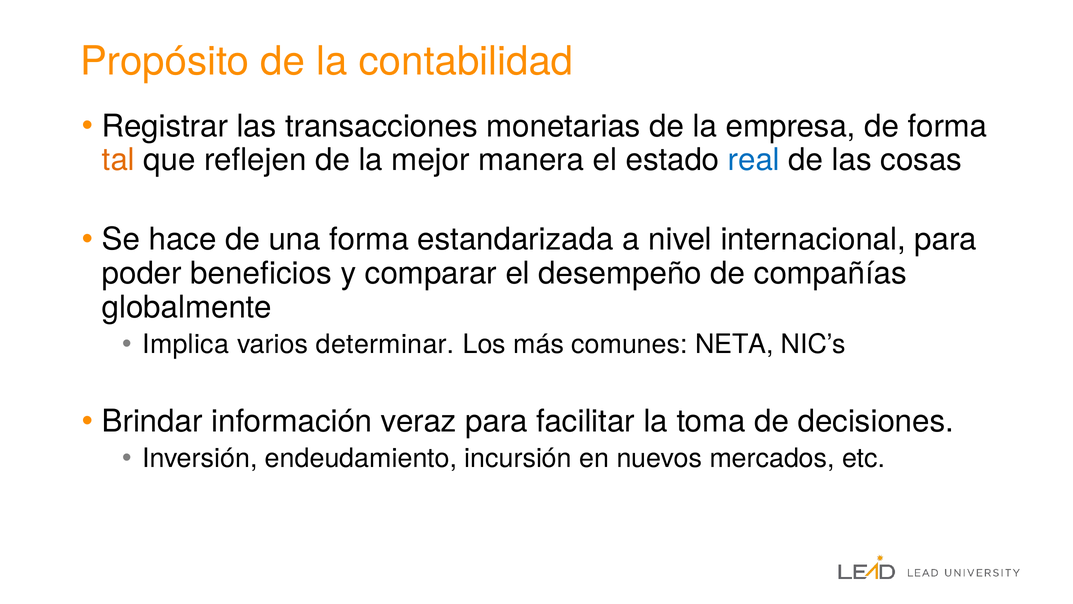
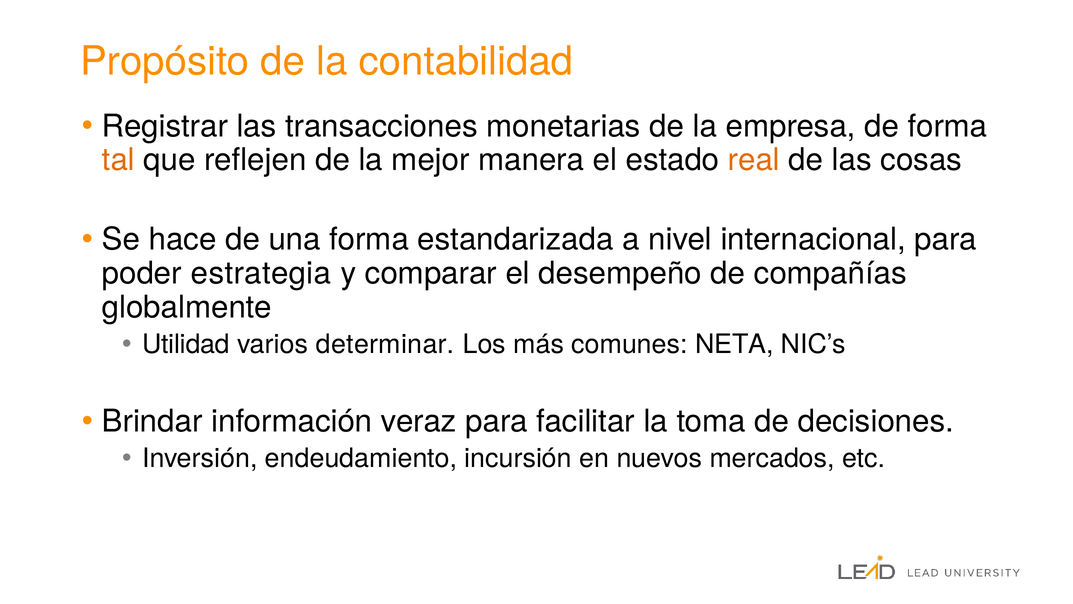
real colour: blue -> orange
beneficios: beneficios -> estrategia
Implica: Implica -> Utilidad
